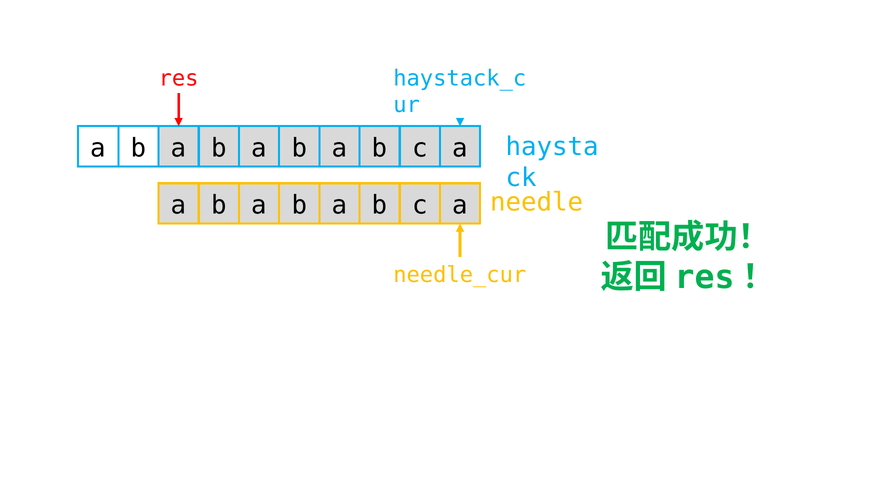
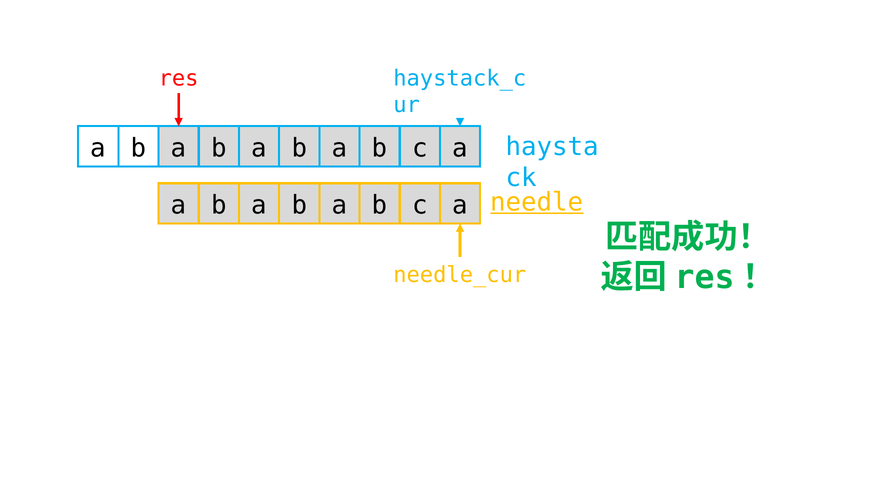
needle underline: none -> present
